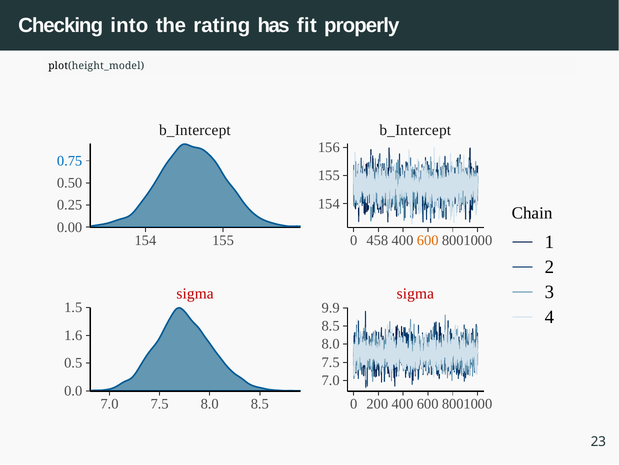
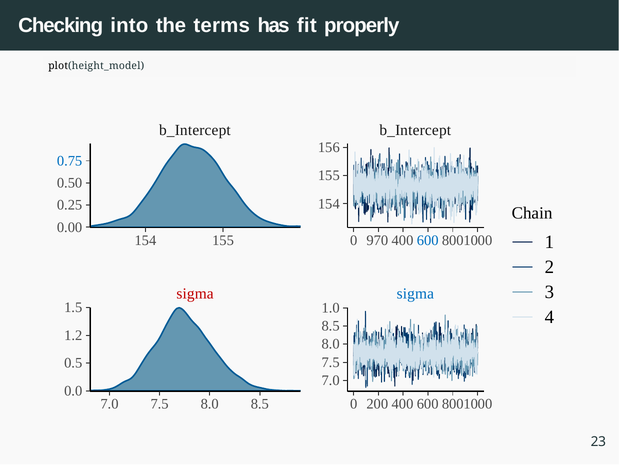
rating: rating -> terms
458: 458 -> 970
600 at (428, 240) colour: orange -> blue
sigma at (415, 294) colour: red -> blue
9.9: 9.9 -> 1.0
1.6: 1.6 -> 1.2
